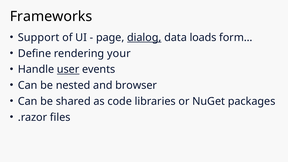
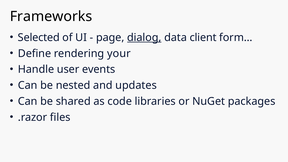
Support: Support -> Selected
loads: loads -> client
user underline: present -> none
browser: browser -> updates
